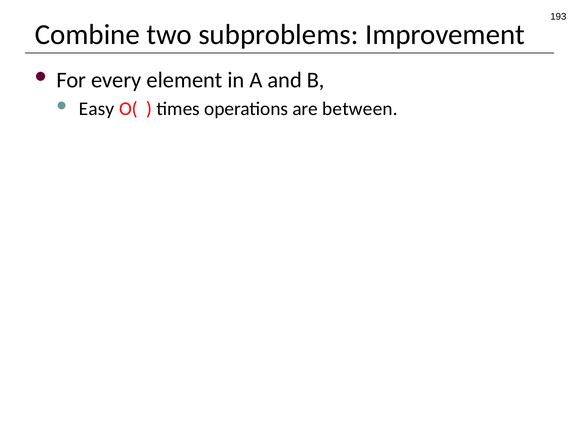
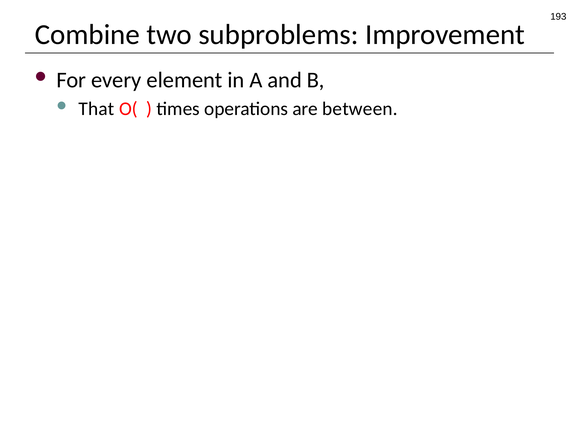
Easy: Easy -> That
